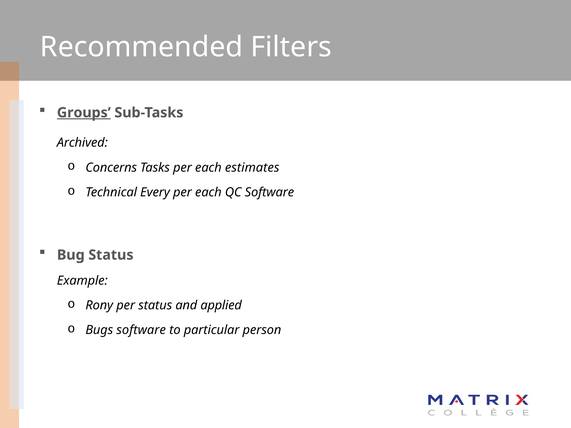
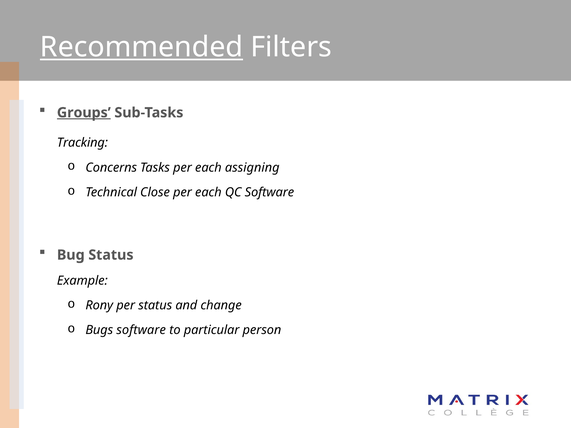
Recommended underline: none -> present
Archived: Archived -> Tracking
estimates: estimates -> assigning
Every: Every -> Close
applied: applied -> change
